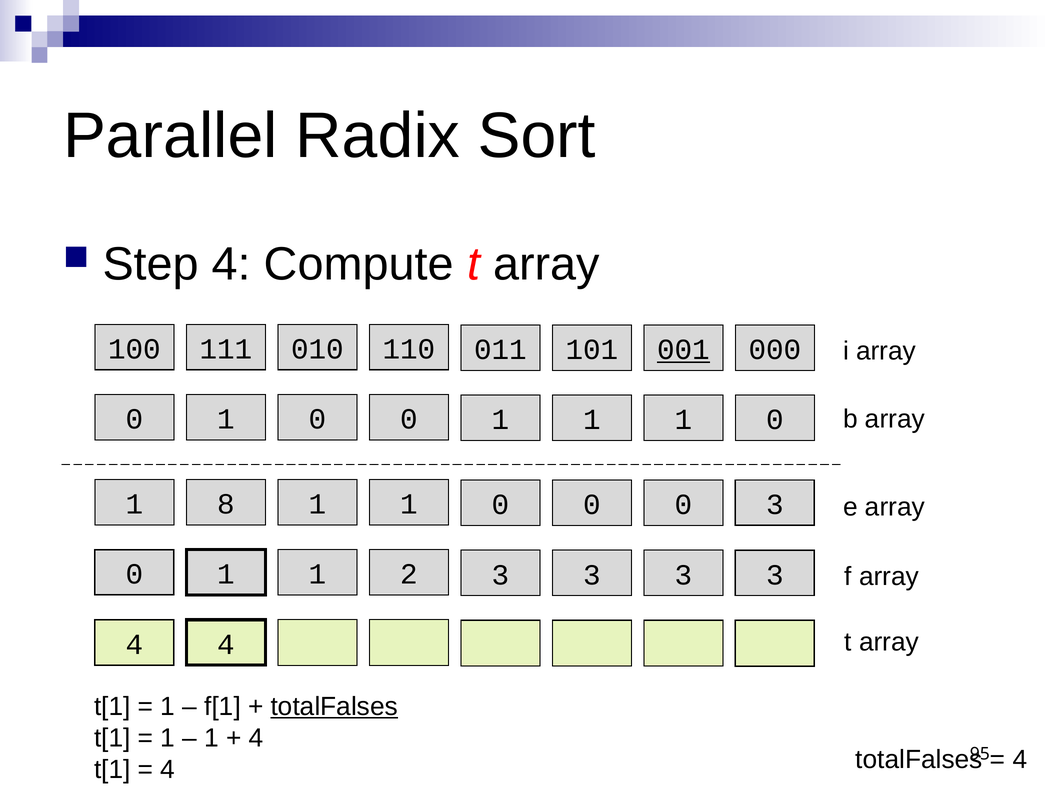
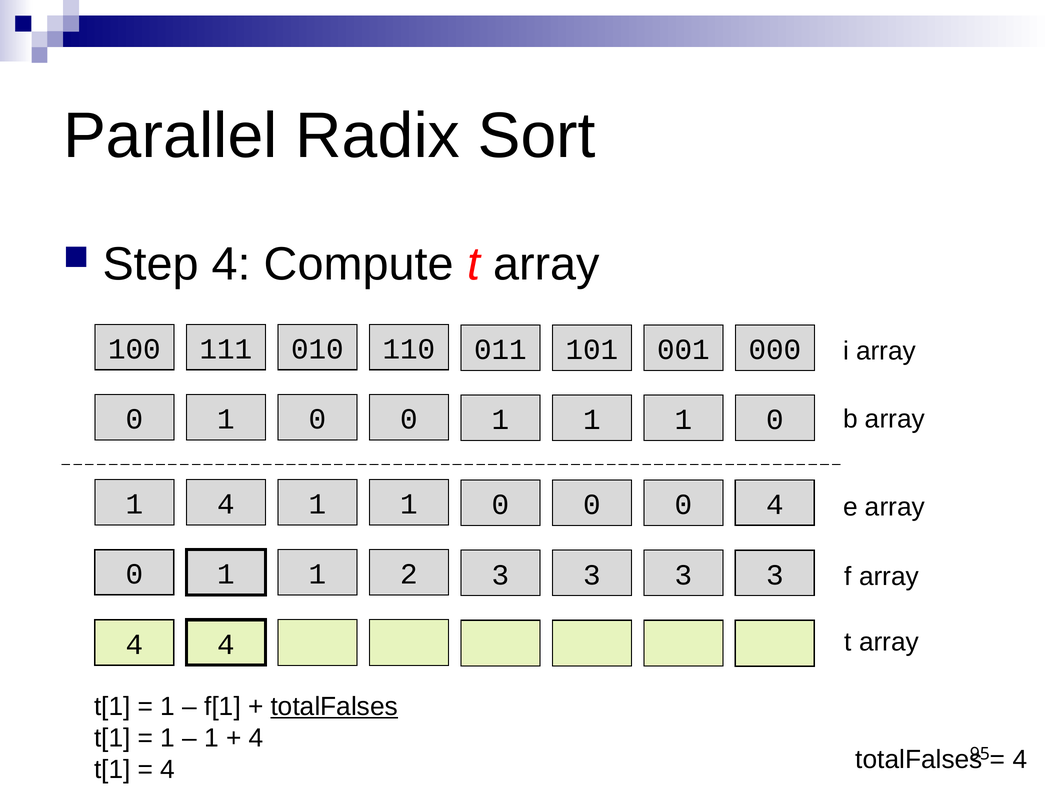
001 underline: present -> none
1 8: 8 -> 4
0 3: 3 -> 4
